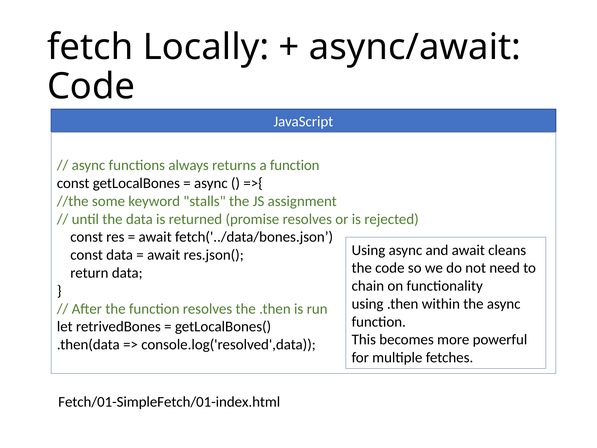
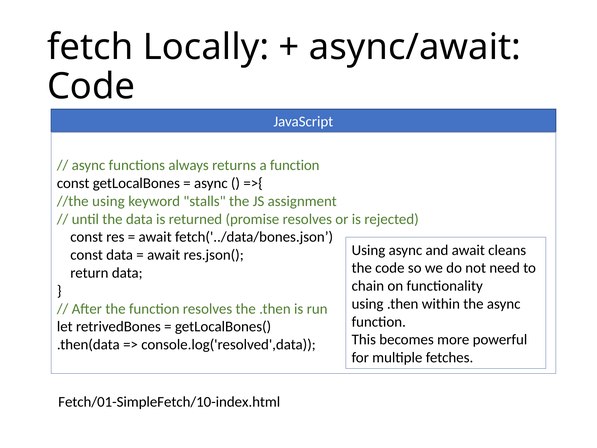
//the some: some -> using
Fetch/01-SimpleFetch/01-index.html: Fetch/01-SimpleFetch/01-index.html -> Fetch/01-SimpleFetch/10-index.html
